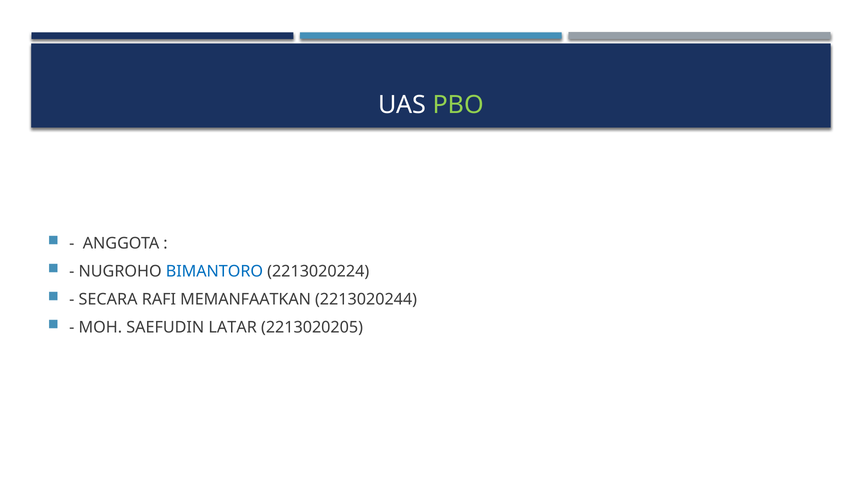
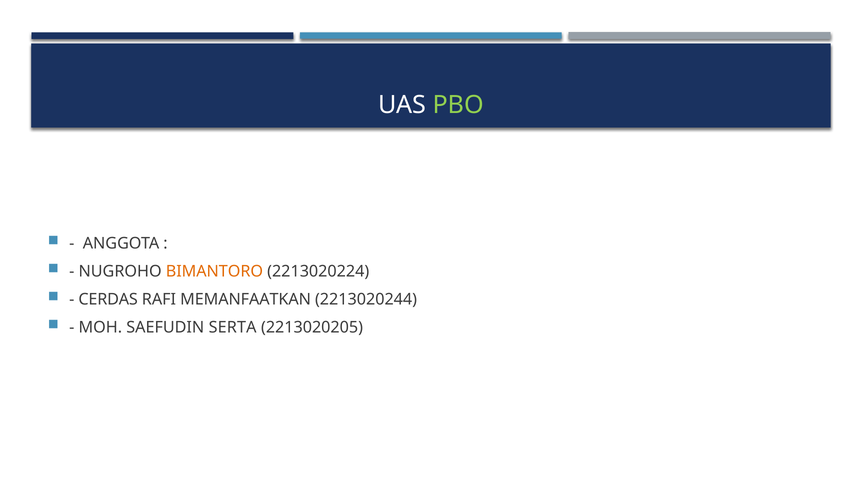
BIMANTORO colour: blue -> orange
SECARA: SECARA -> CERDAS
LATAR: LATAR -> SERTA
